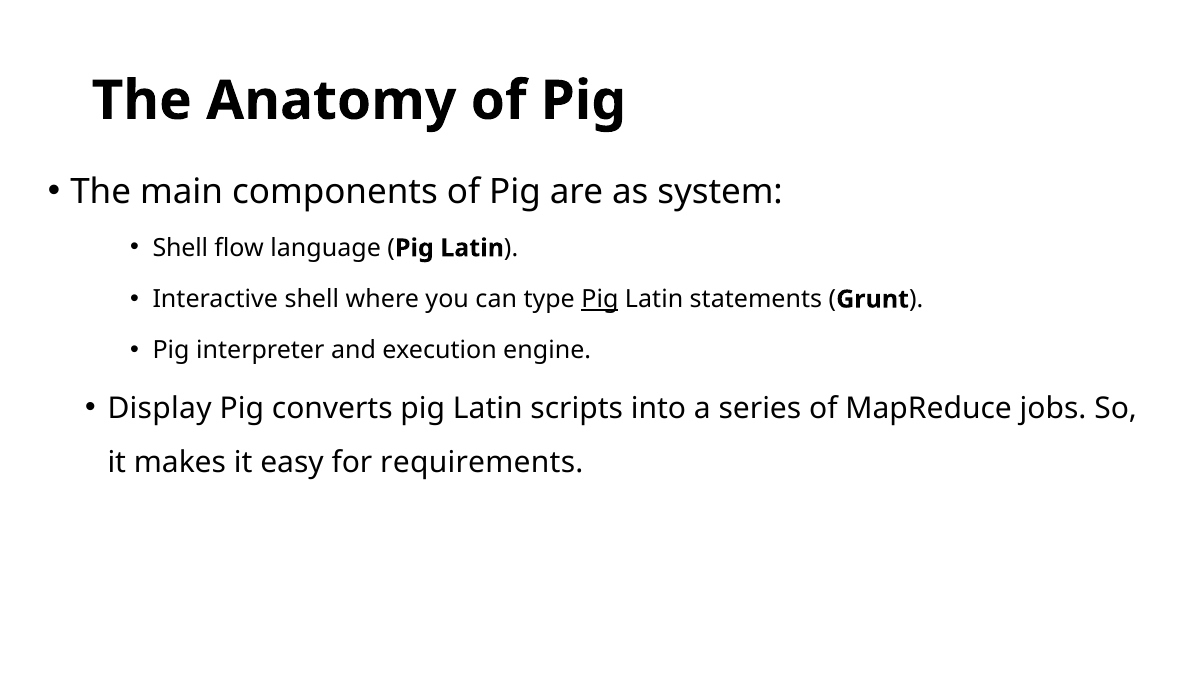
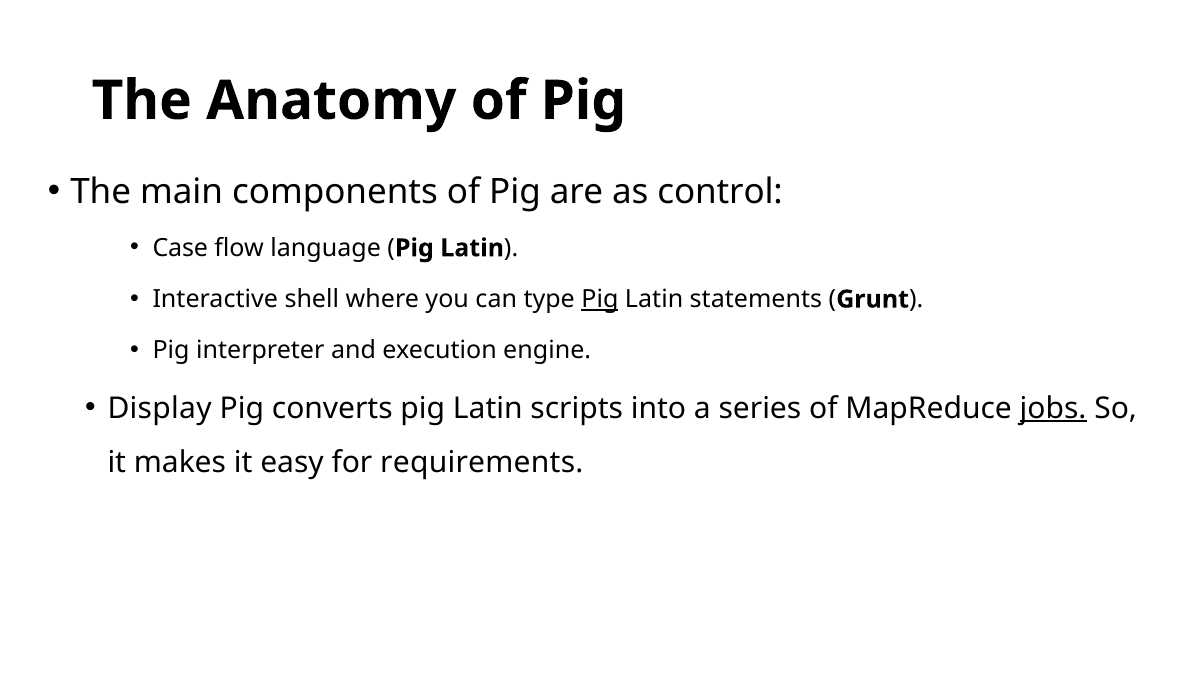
system: system -> control
Shell at (180, 248): Shell -> Case
jobs underline: none -> present
